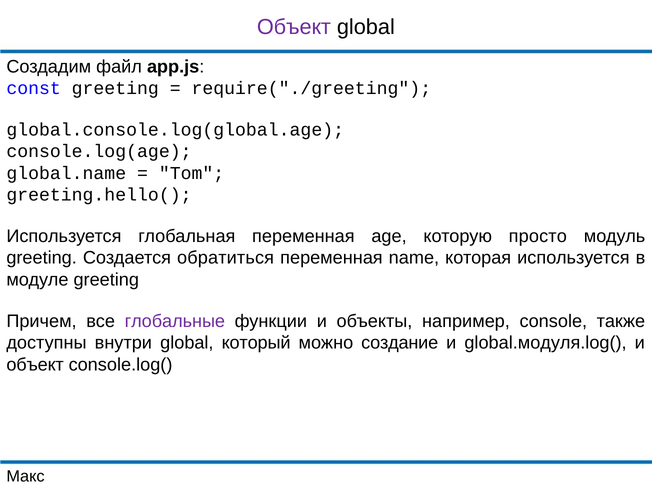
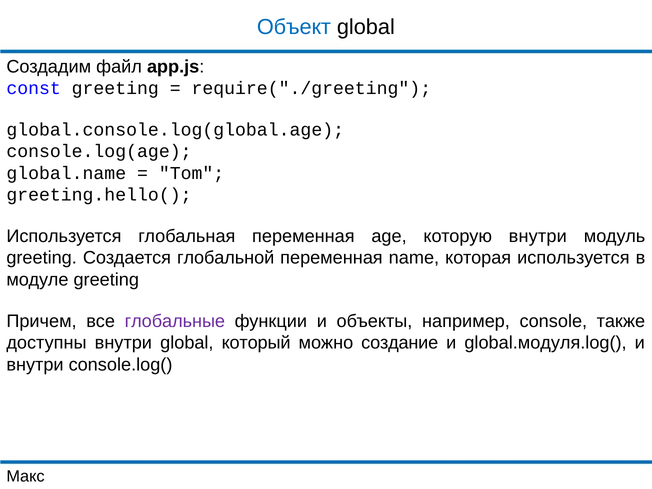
Объект at (294, 27) colour: purple -> blue
которую просто: просто -> внутри
обратиться: обратиться -> глобальной
объект at (35, 365): объект -> внутри
